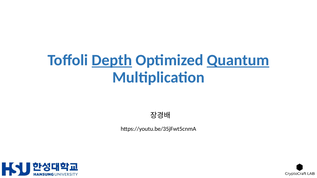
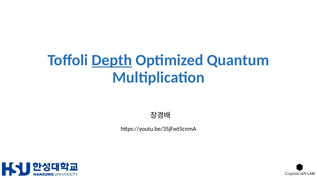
Quantum underline: present -> none
